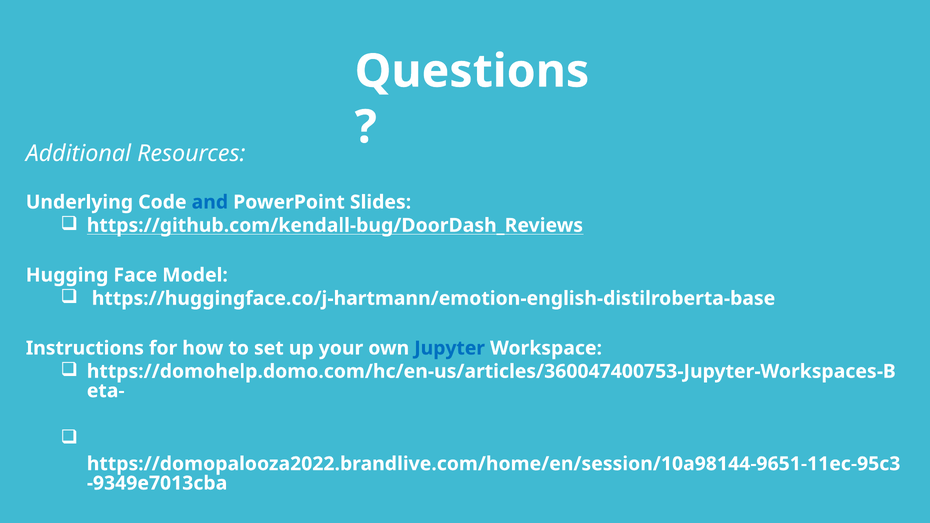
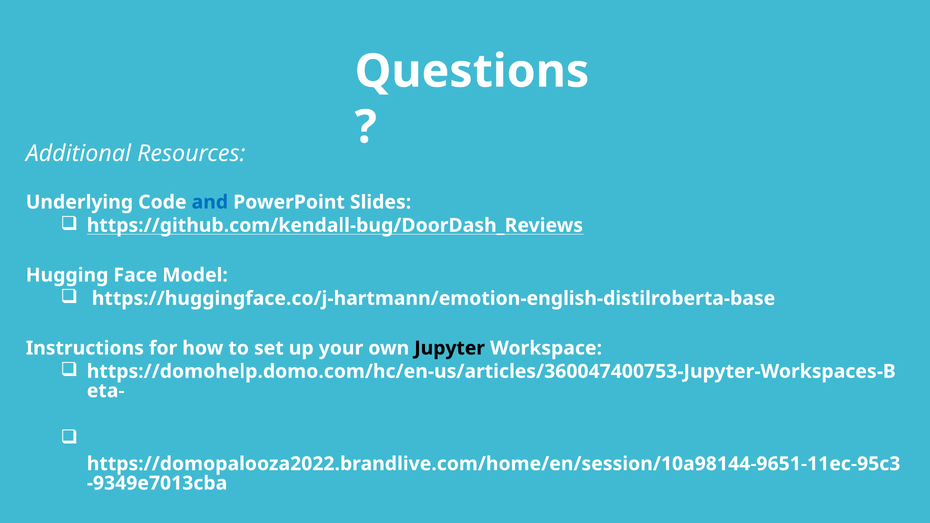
Jupyter colour: blue -> black
